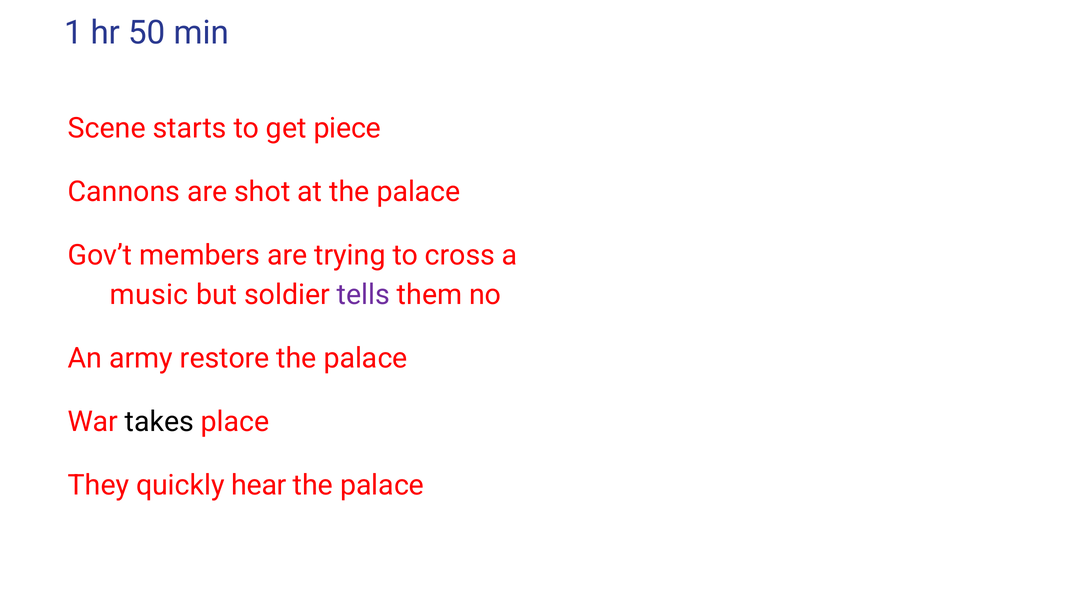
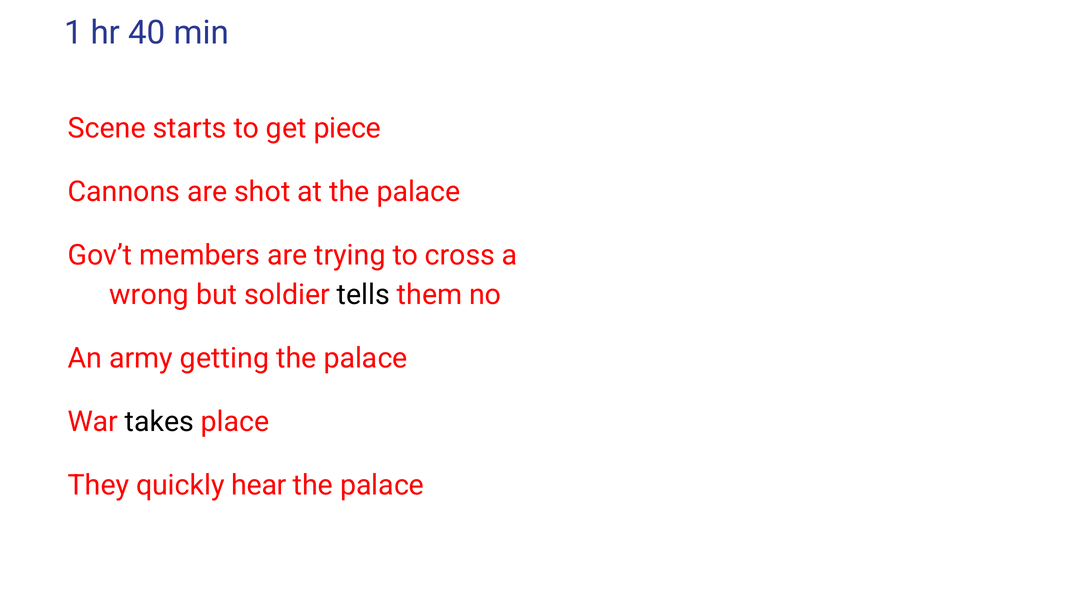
50: 50 -> 40
music: music -> wrong
tells colour: purple -> black
restore: restore -> getting
